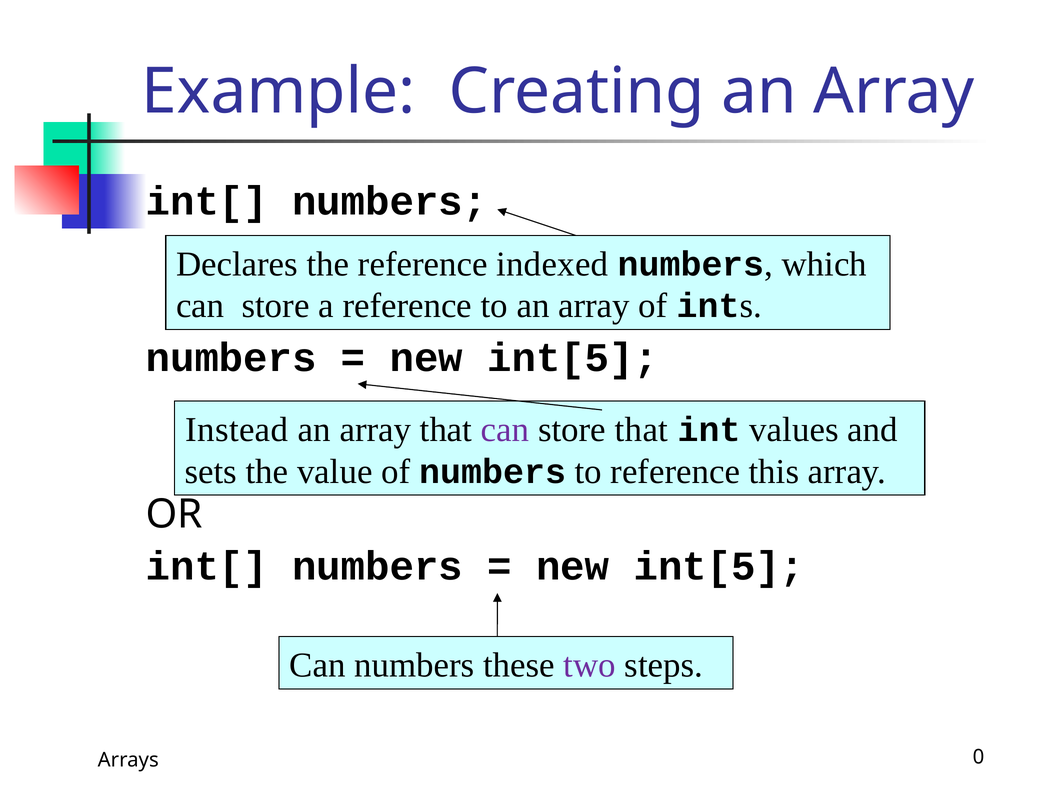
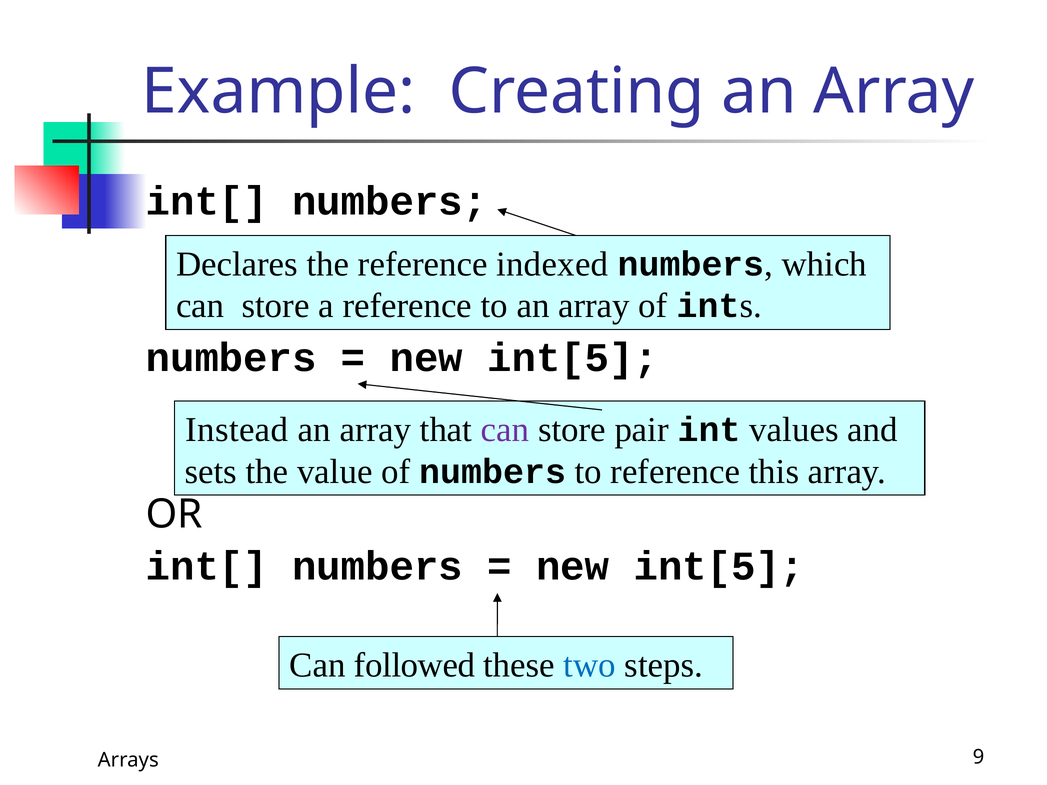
store that: that -> pair
Can numbers: numbers -> followed
two colour: purple -> blue
0: 0 -> 9
